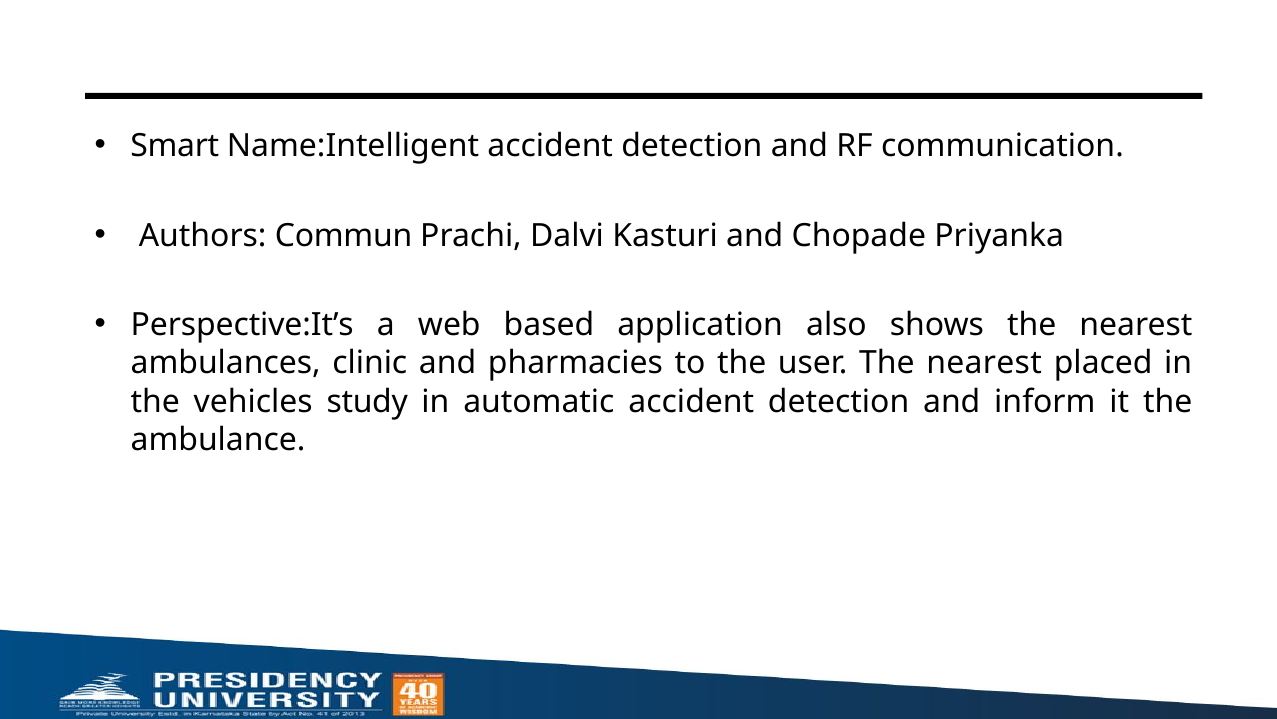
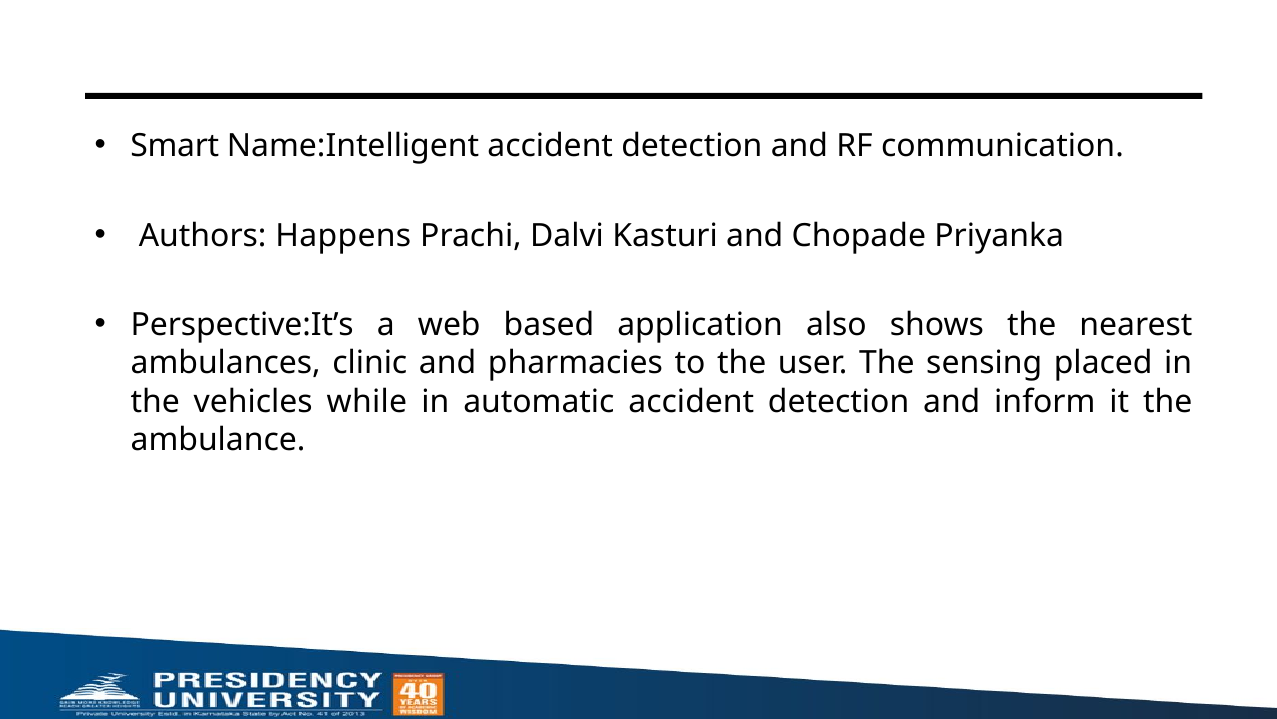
Commun: Commun -> Happens
user The nearest: nearest -> sensing
study: study -> while
